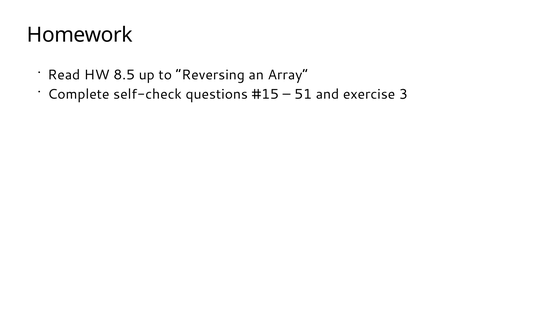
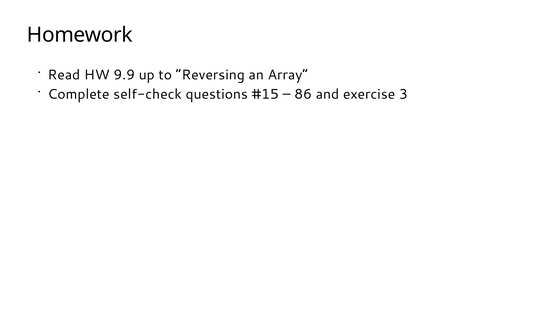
8.5: 8.5 -> 9.9
51: 51 -> 86
